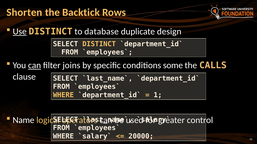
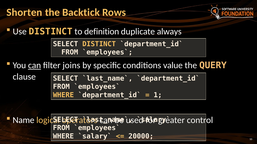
Use underline: present -> none
database: database -> definition
design: design -> always
some: some -> value
CALLS: CALLS -> QUERY
